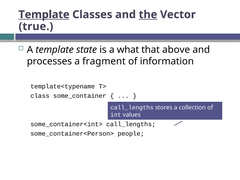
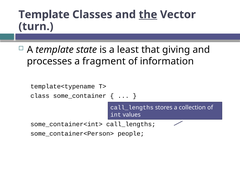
Template at (44, 15) underline: present -> none
true: true -> turn
what: what -> least
above: above -> giving
